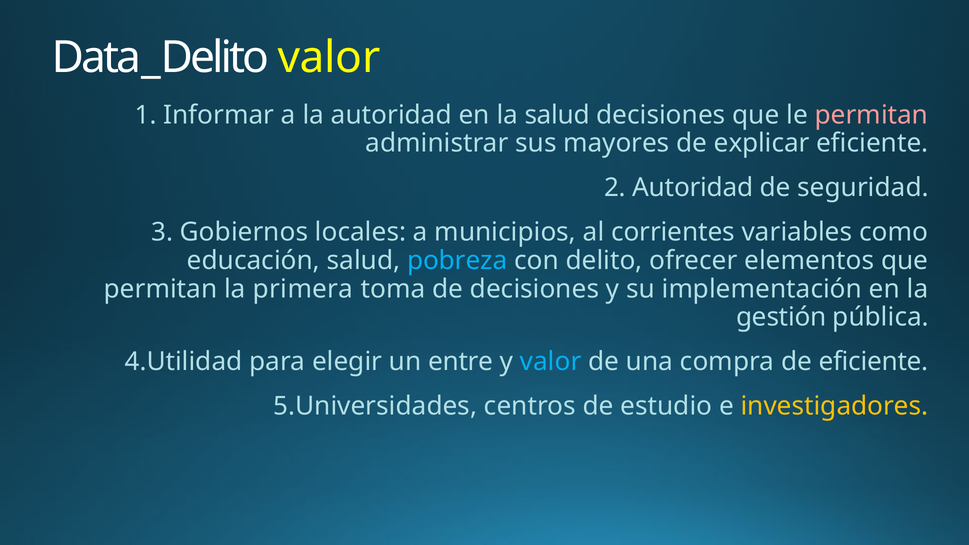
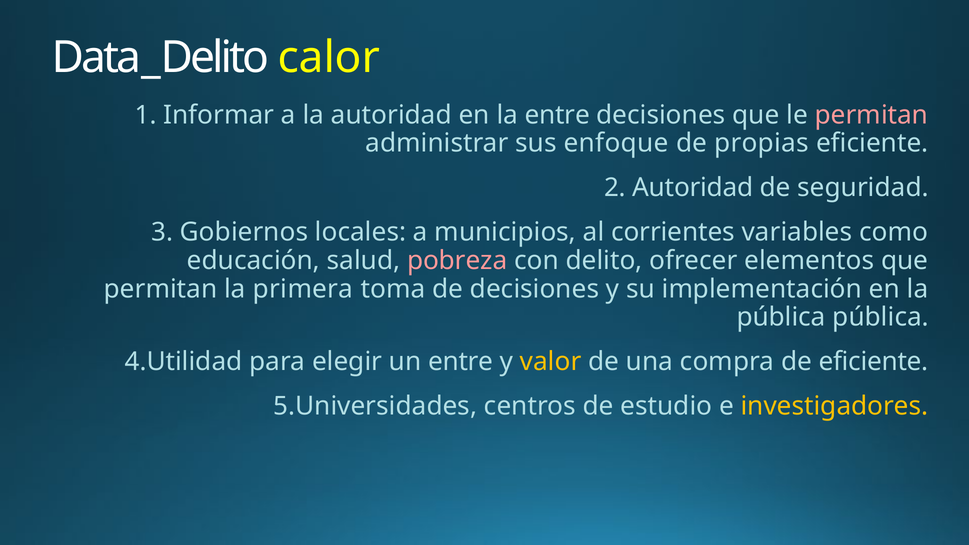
Data_Delito valor: valor -> calor
la salud: salud -> entre
mayores: mayores -> enfoque
explicar: explicar -> propias
pobreza colour: light blue -> pink
gestión at (781, 317): gestión -> pública
valor at (551, 362) colour: light blue -> yellow
